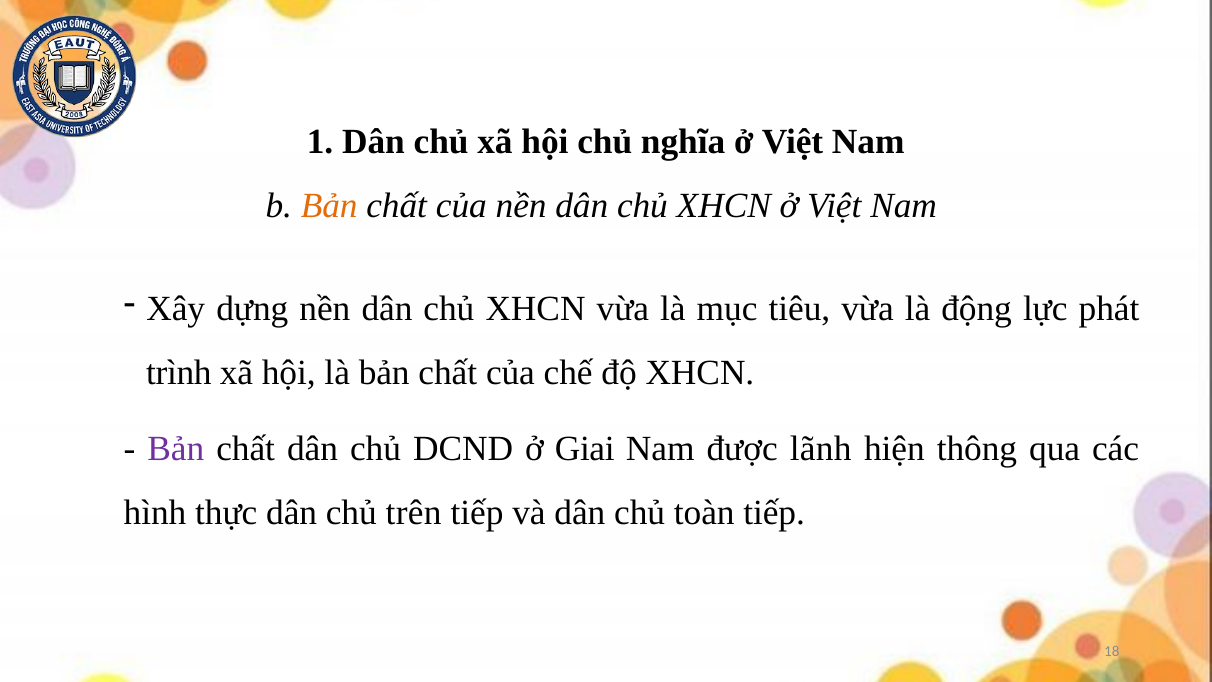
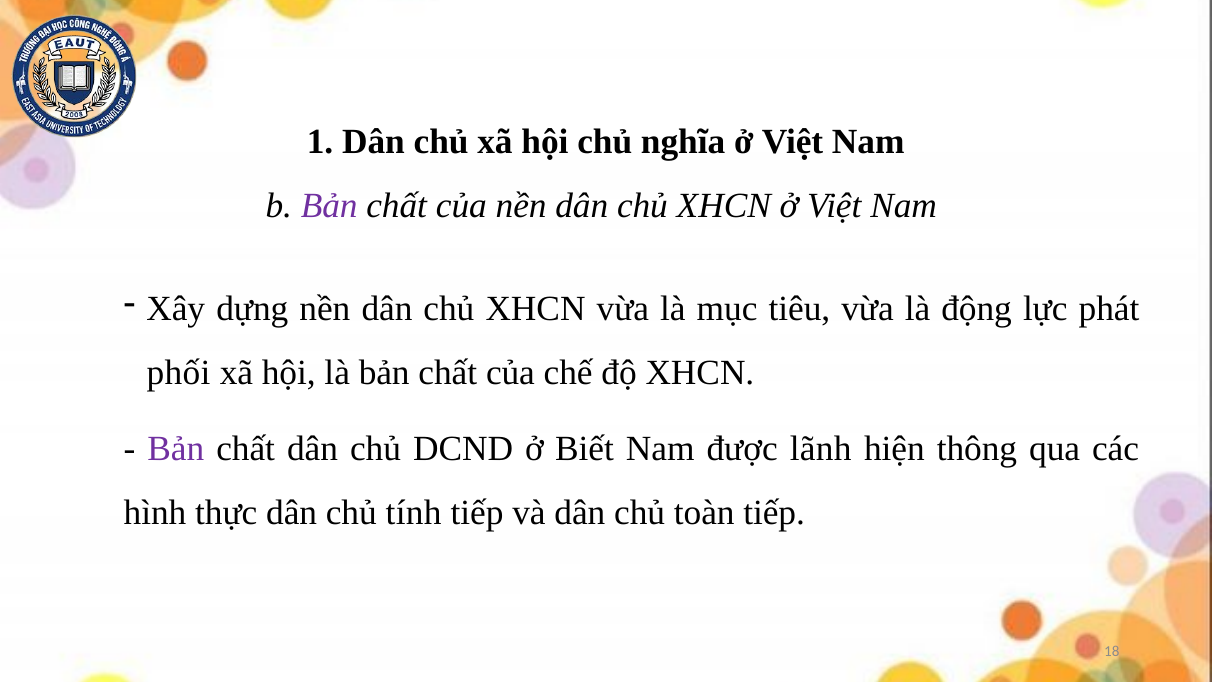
Bản at (329, 205) colour: orange -> purple
trình: trình -> phối
Giai: Giai -> Biết
trên: trên -> tính
